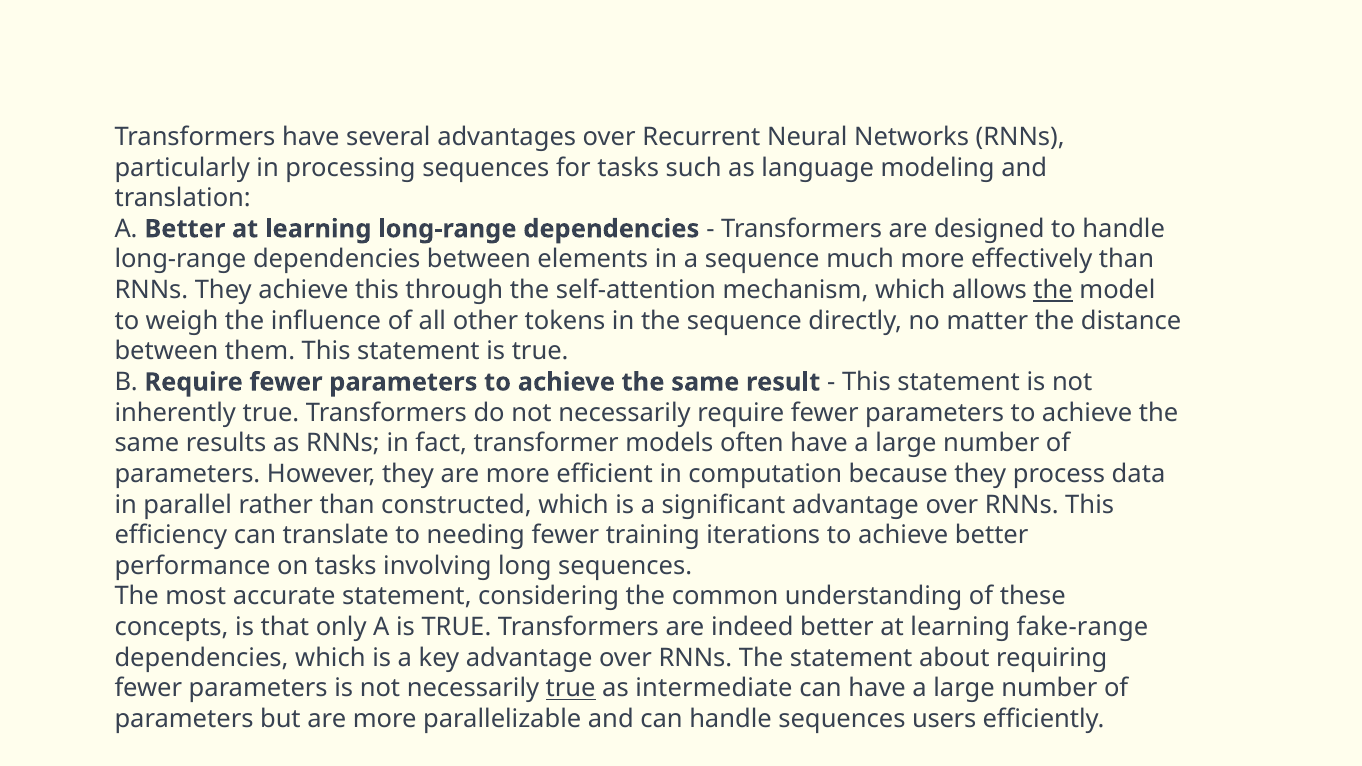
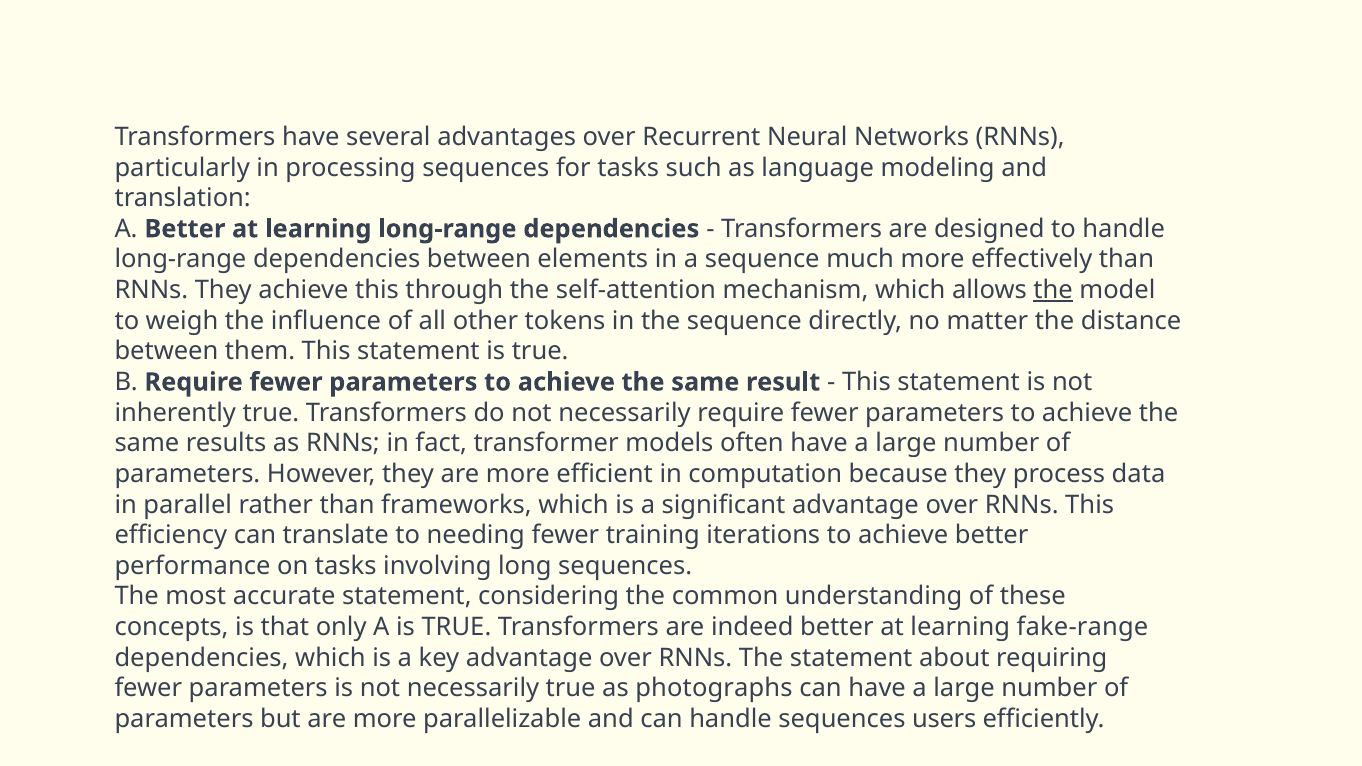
constructed: constructed -> frameworks
true at (571, 689) underline: present -> none
intermediate: intermediate -> photographs
